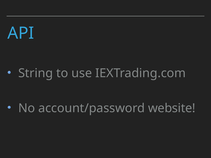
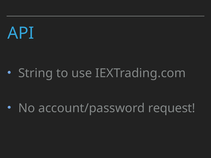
website: website -> request
